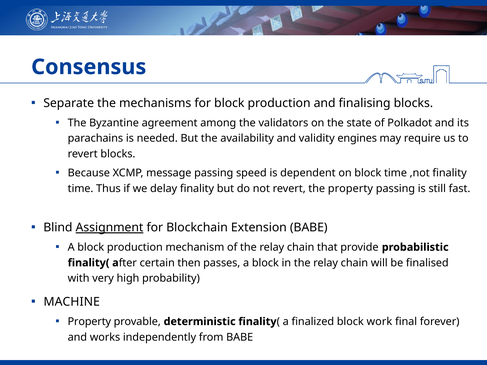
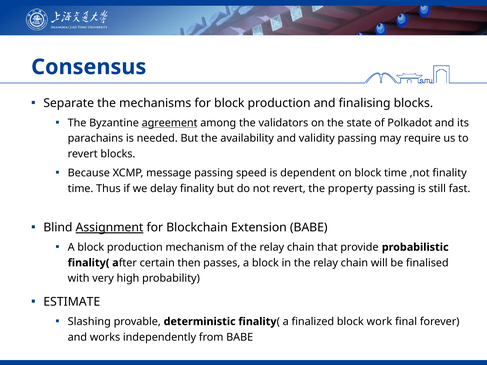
agreement underline: none -> present
validity engines: engines -> passing
MACHINE: MACHINE -> ESTIMATE
Property at (89, 322): Property -> Slashing
